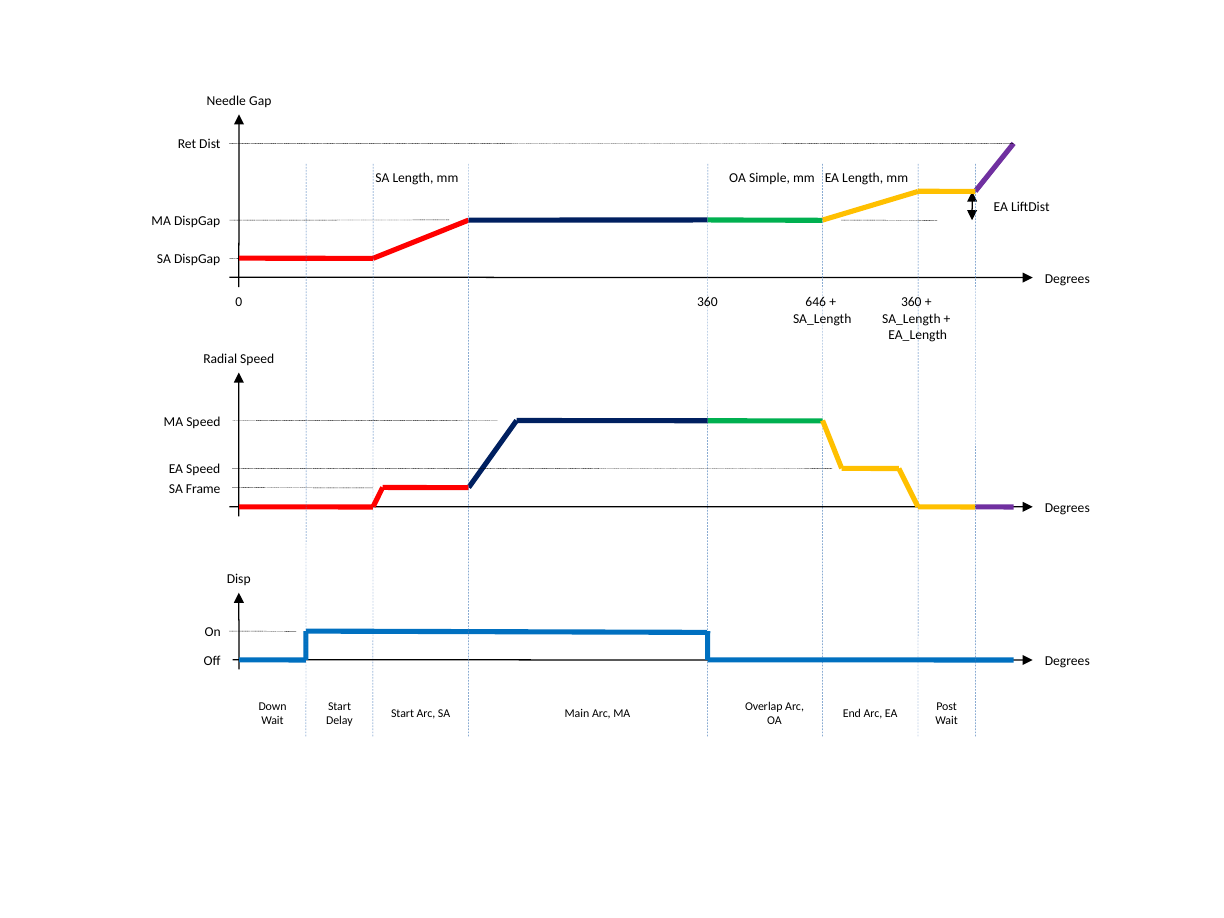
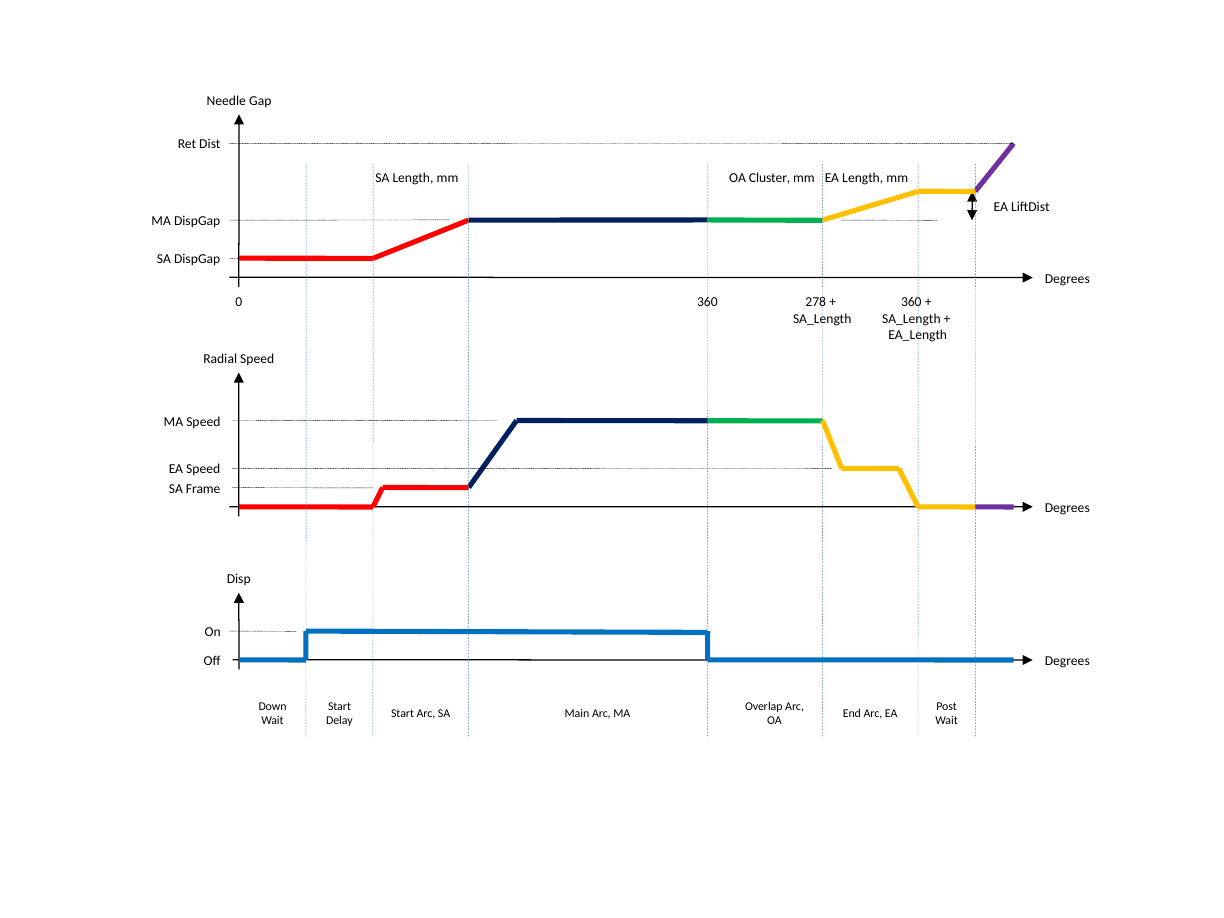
Simple: Simple -> Cluster
646: 646 -> 278
